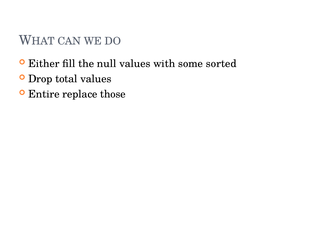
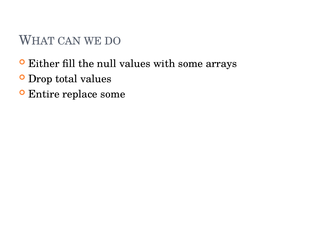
sorted: sorted -> arrays
replace those: those -> some
